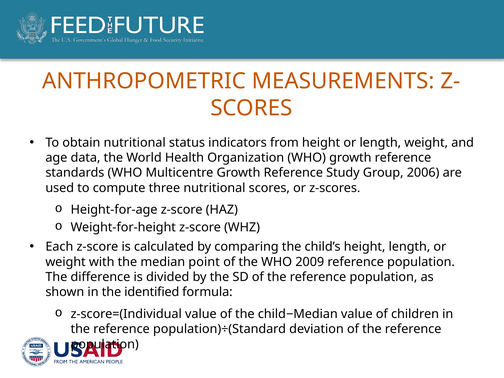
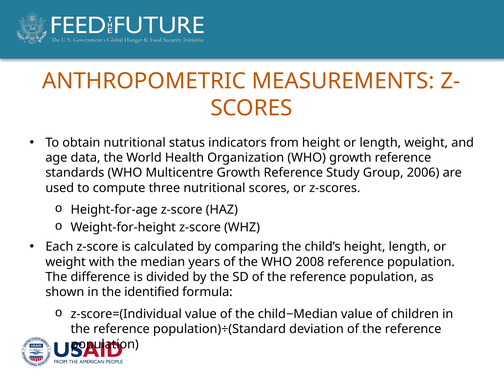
point: point -> years
2009: 2009 -> 2008
